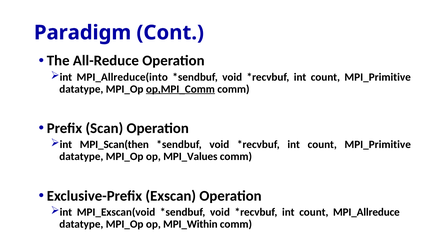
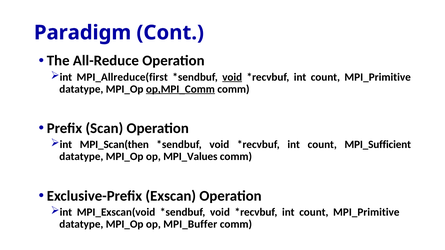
MPI_Allreduce(into: MPI_Allreduce(into -> MPI_Allreduce(first
void at (232, 77) underline: none -> present
MPI_Primitive at (378, 145): MPI_Primitive -> MPI_Sufficient
MPI_Allreduce at (366, 212): MPI_Allreduce -> MPI_Primitive
MPI_Within: MPI_Within -> MPI_Buffer
